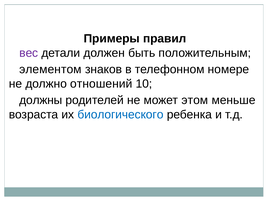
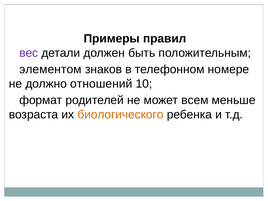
должны: должны -> формат
этом: этом -> всем
биологического colour: blue -> orange
